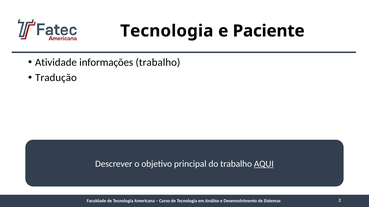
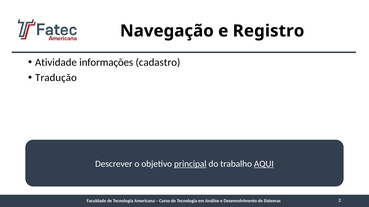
Tecnologia at (167, 31): Tecnologia -> Navegação
Paciente: Paciente -> Registro
informações trabalho: trabalho -> cadastro
principal underline: none -> present
